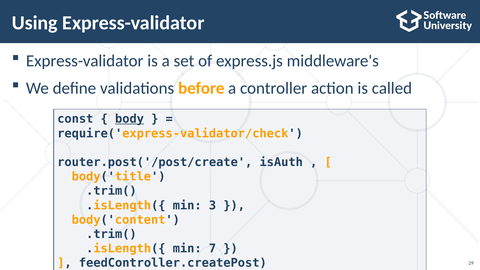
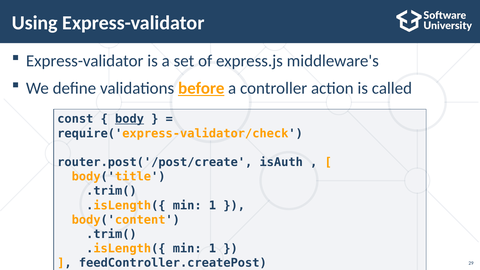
before underline: none -> present
3 at (213, 205): 3 -> 1
7 at (213, 249): 7 -> 1
